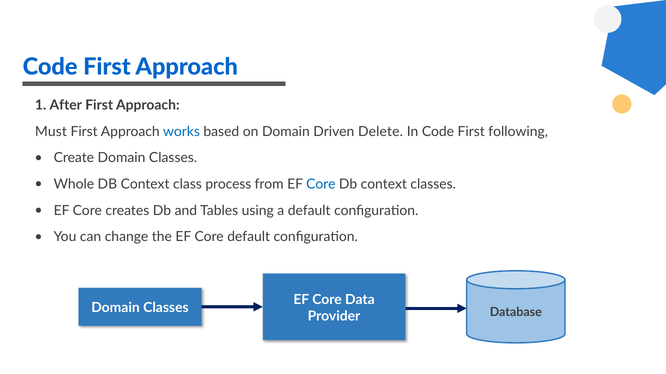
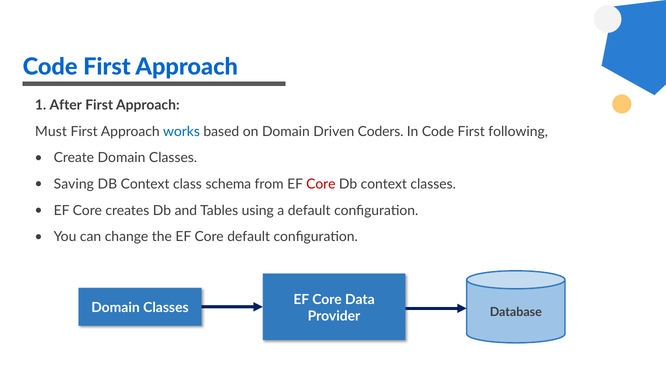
Delete: Delete -> Coders
Whole: Whole -> Saving
process: process -> schema
Core at (321, 185) colour: blue -> red
